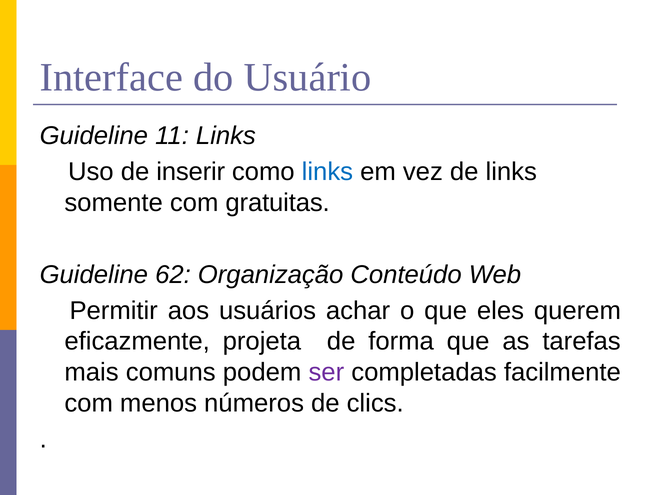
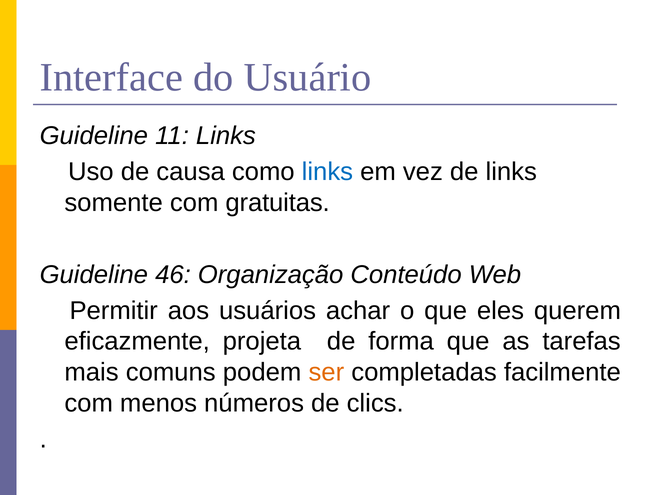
inserir: inserir -> causa
62: 62 -> 46
ser colour: purple -> orange
